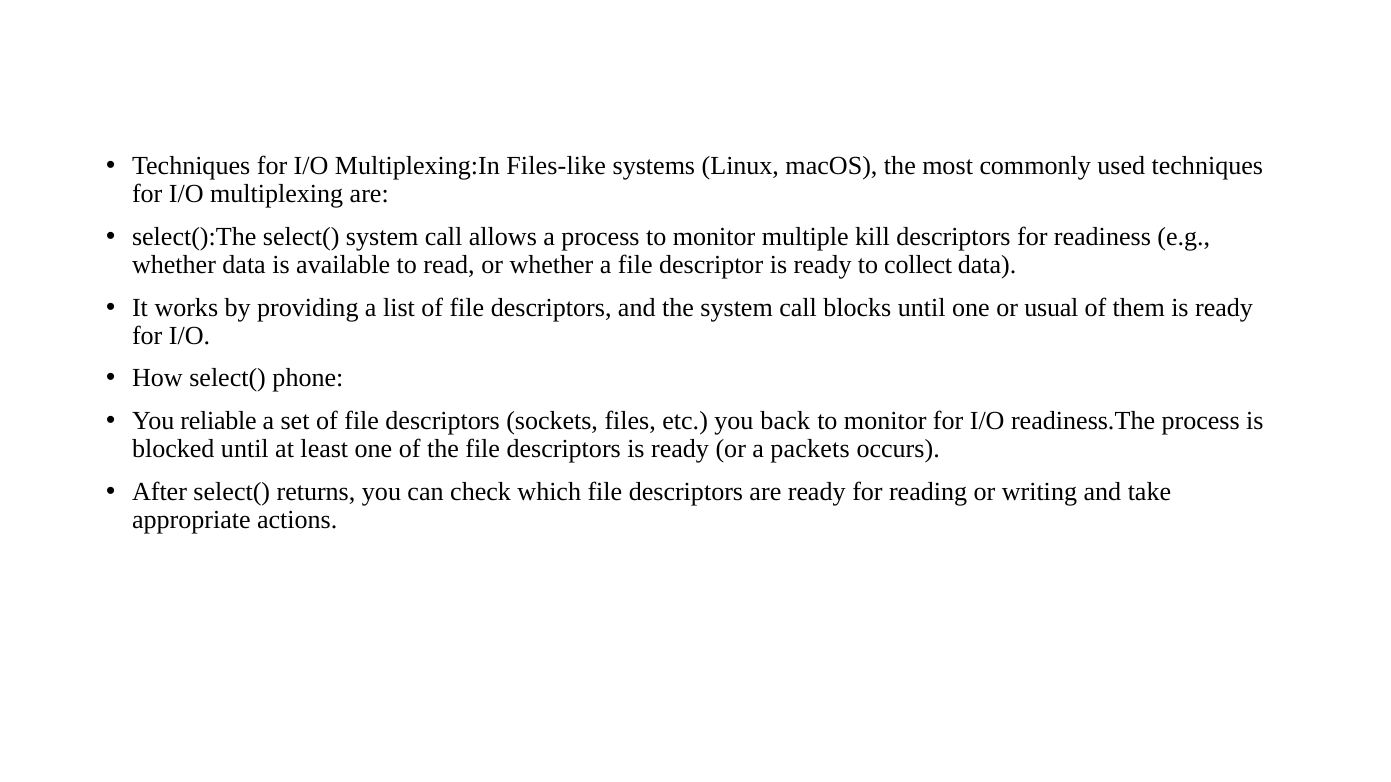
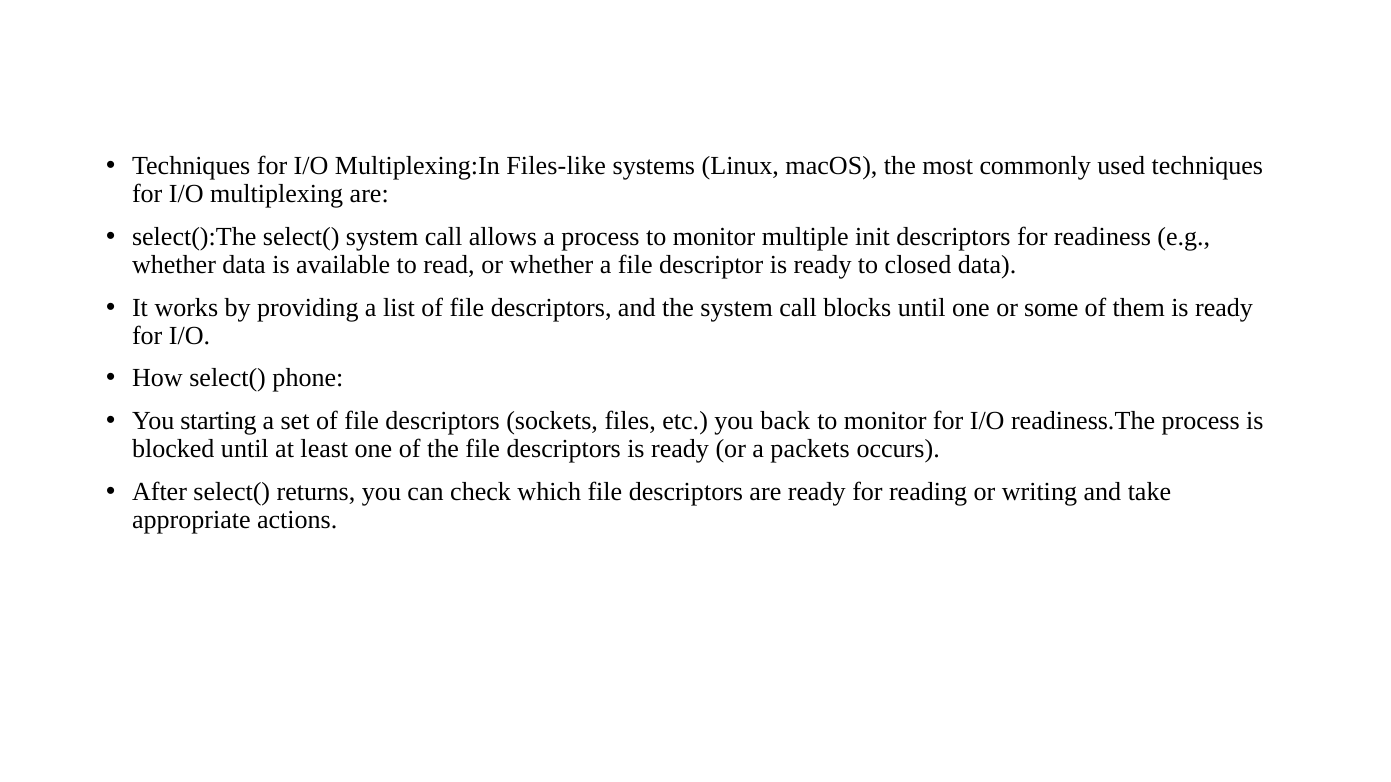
kill: kill -> init
collect: collect -> closed
usual: usual -> some
reliable: reliable -> starting
